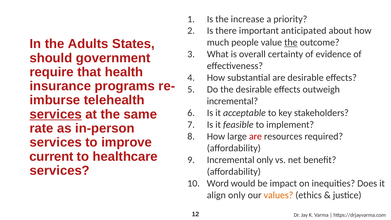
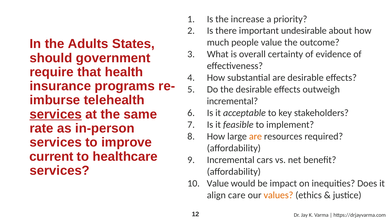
anticipated: anticipated -> undesirable
the at (291, 42) underline: present -> none
are at (255, 136) colour: red -> orange
Incremental only: only -> cars
Word at (218, 183): Word -> Value
align only: only -> care
